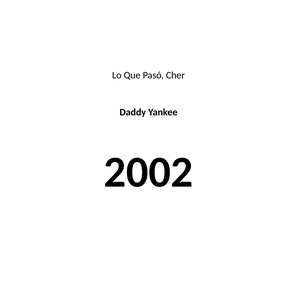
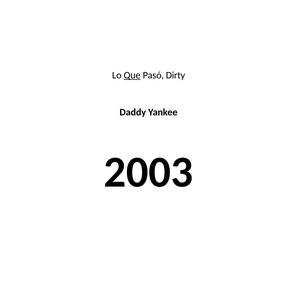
Que underline: none -> present
Cher: Cher -> Dirty
2002: 2002 -> 2003
